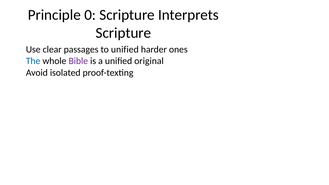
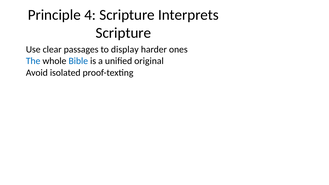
0: 0 -> 4
to unified: unified -> display
Bible colour: purple -> blue
